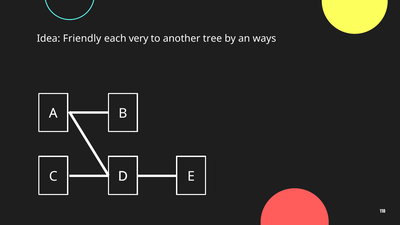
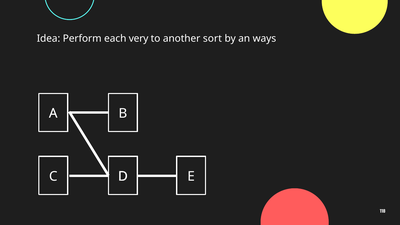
Friendly: Friendly -> Perform
tree: tree -> sort
